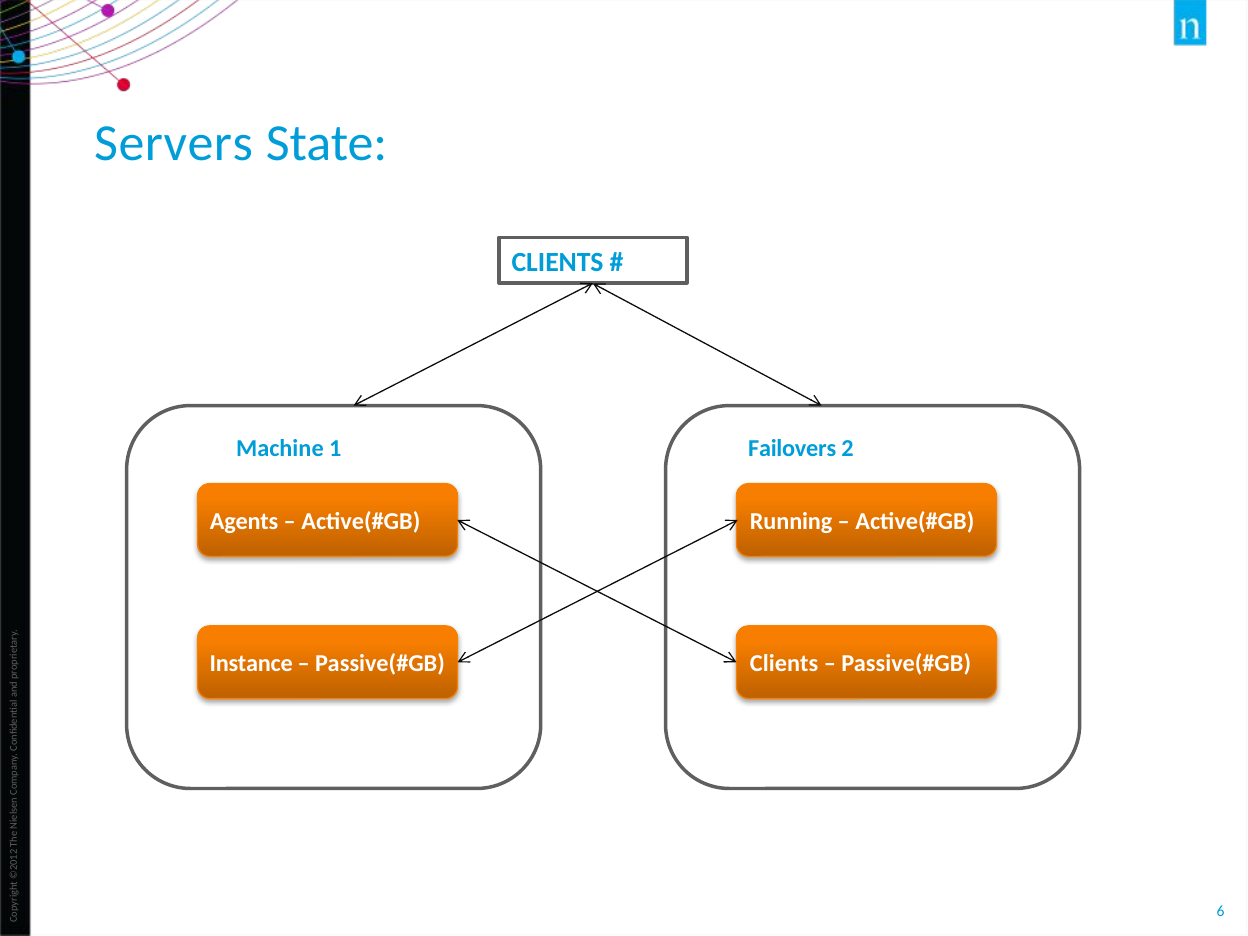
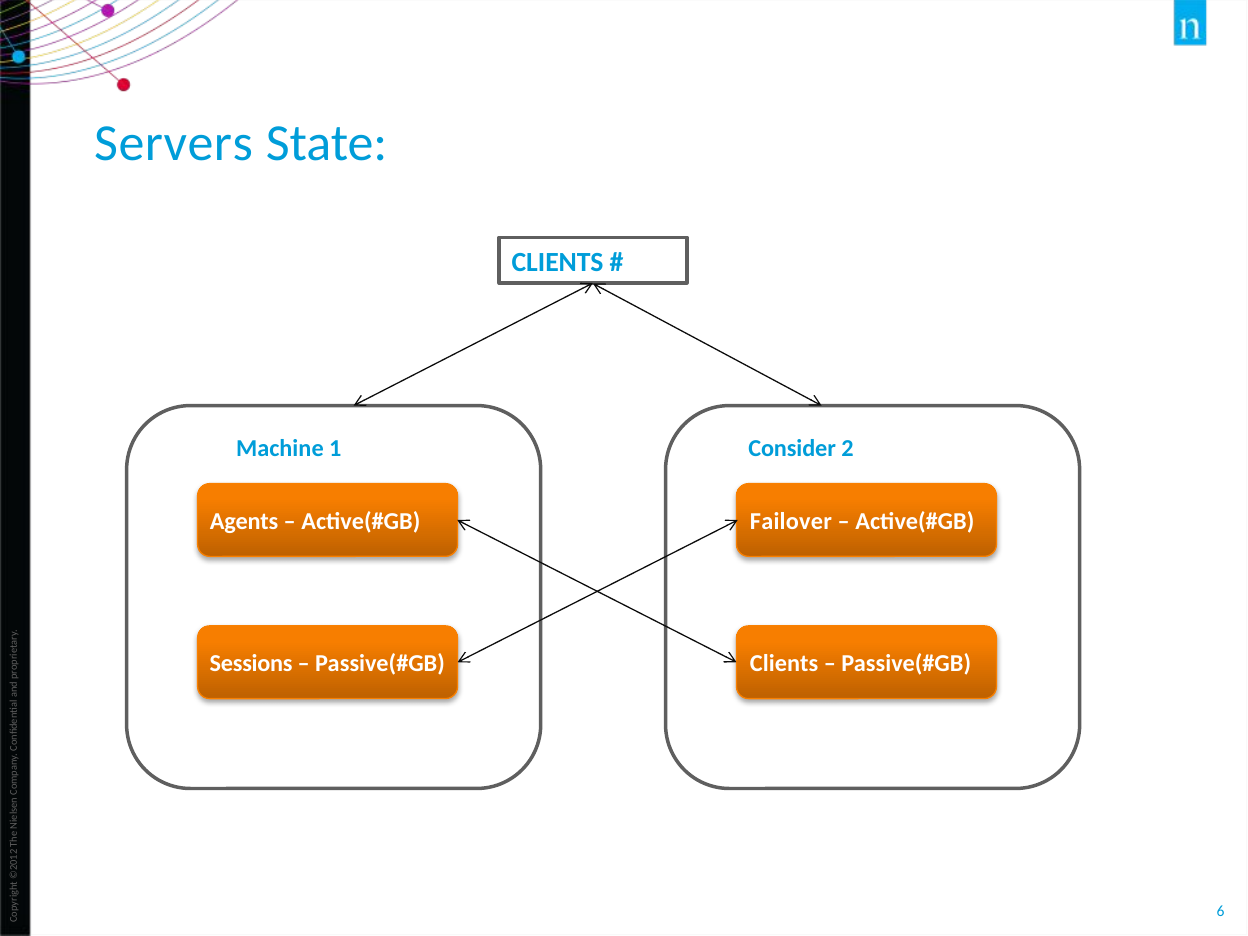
Failovers: Failovers -> Consider
Running: Running -> Failover
Instance: Instance -> Sessions
